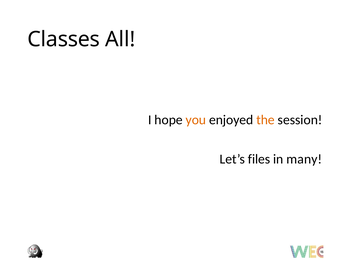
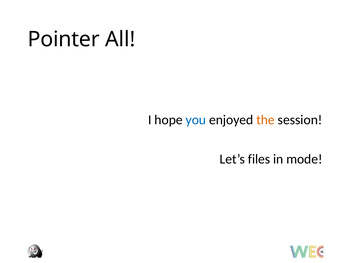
Classes: Classes -> Pointer
you colour: orange -> blue
many: many -> mode
